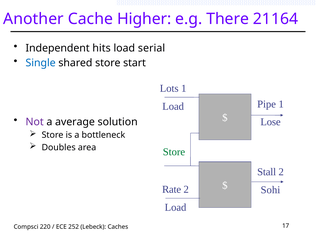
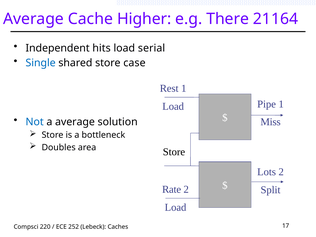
Another at (33, 19): Another -> Average
start: start -> case
Lots: Lots -> Rest
Not colour: purple -> blue
Lose: Lose -> Miss
Store at (174, 152) colour: green -> black
Stall: Stall -> Lots
Sohi: Sohi -> Split
